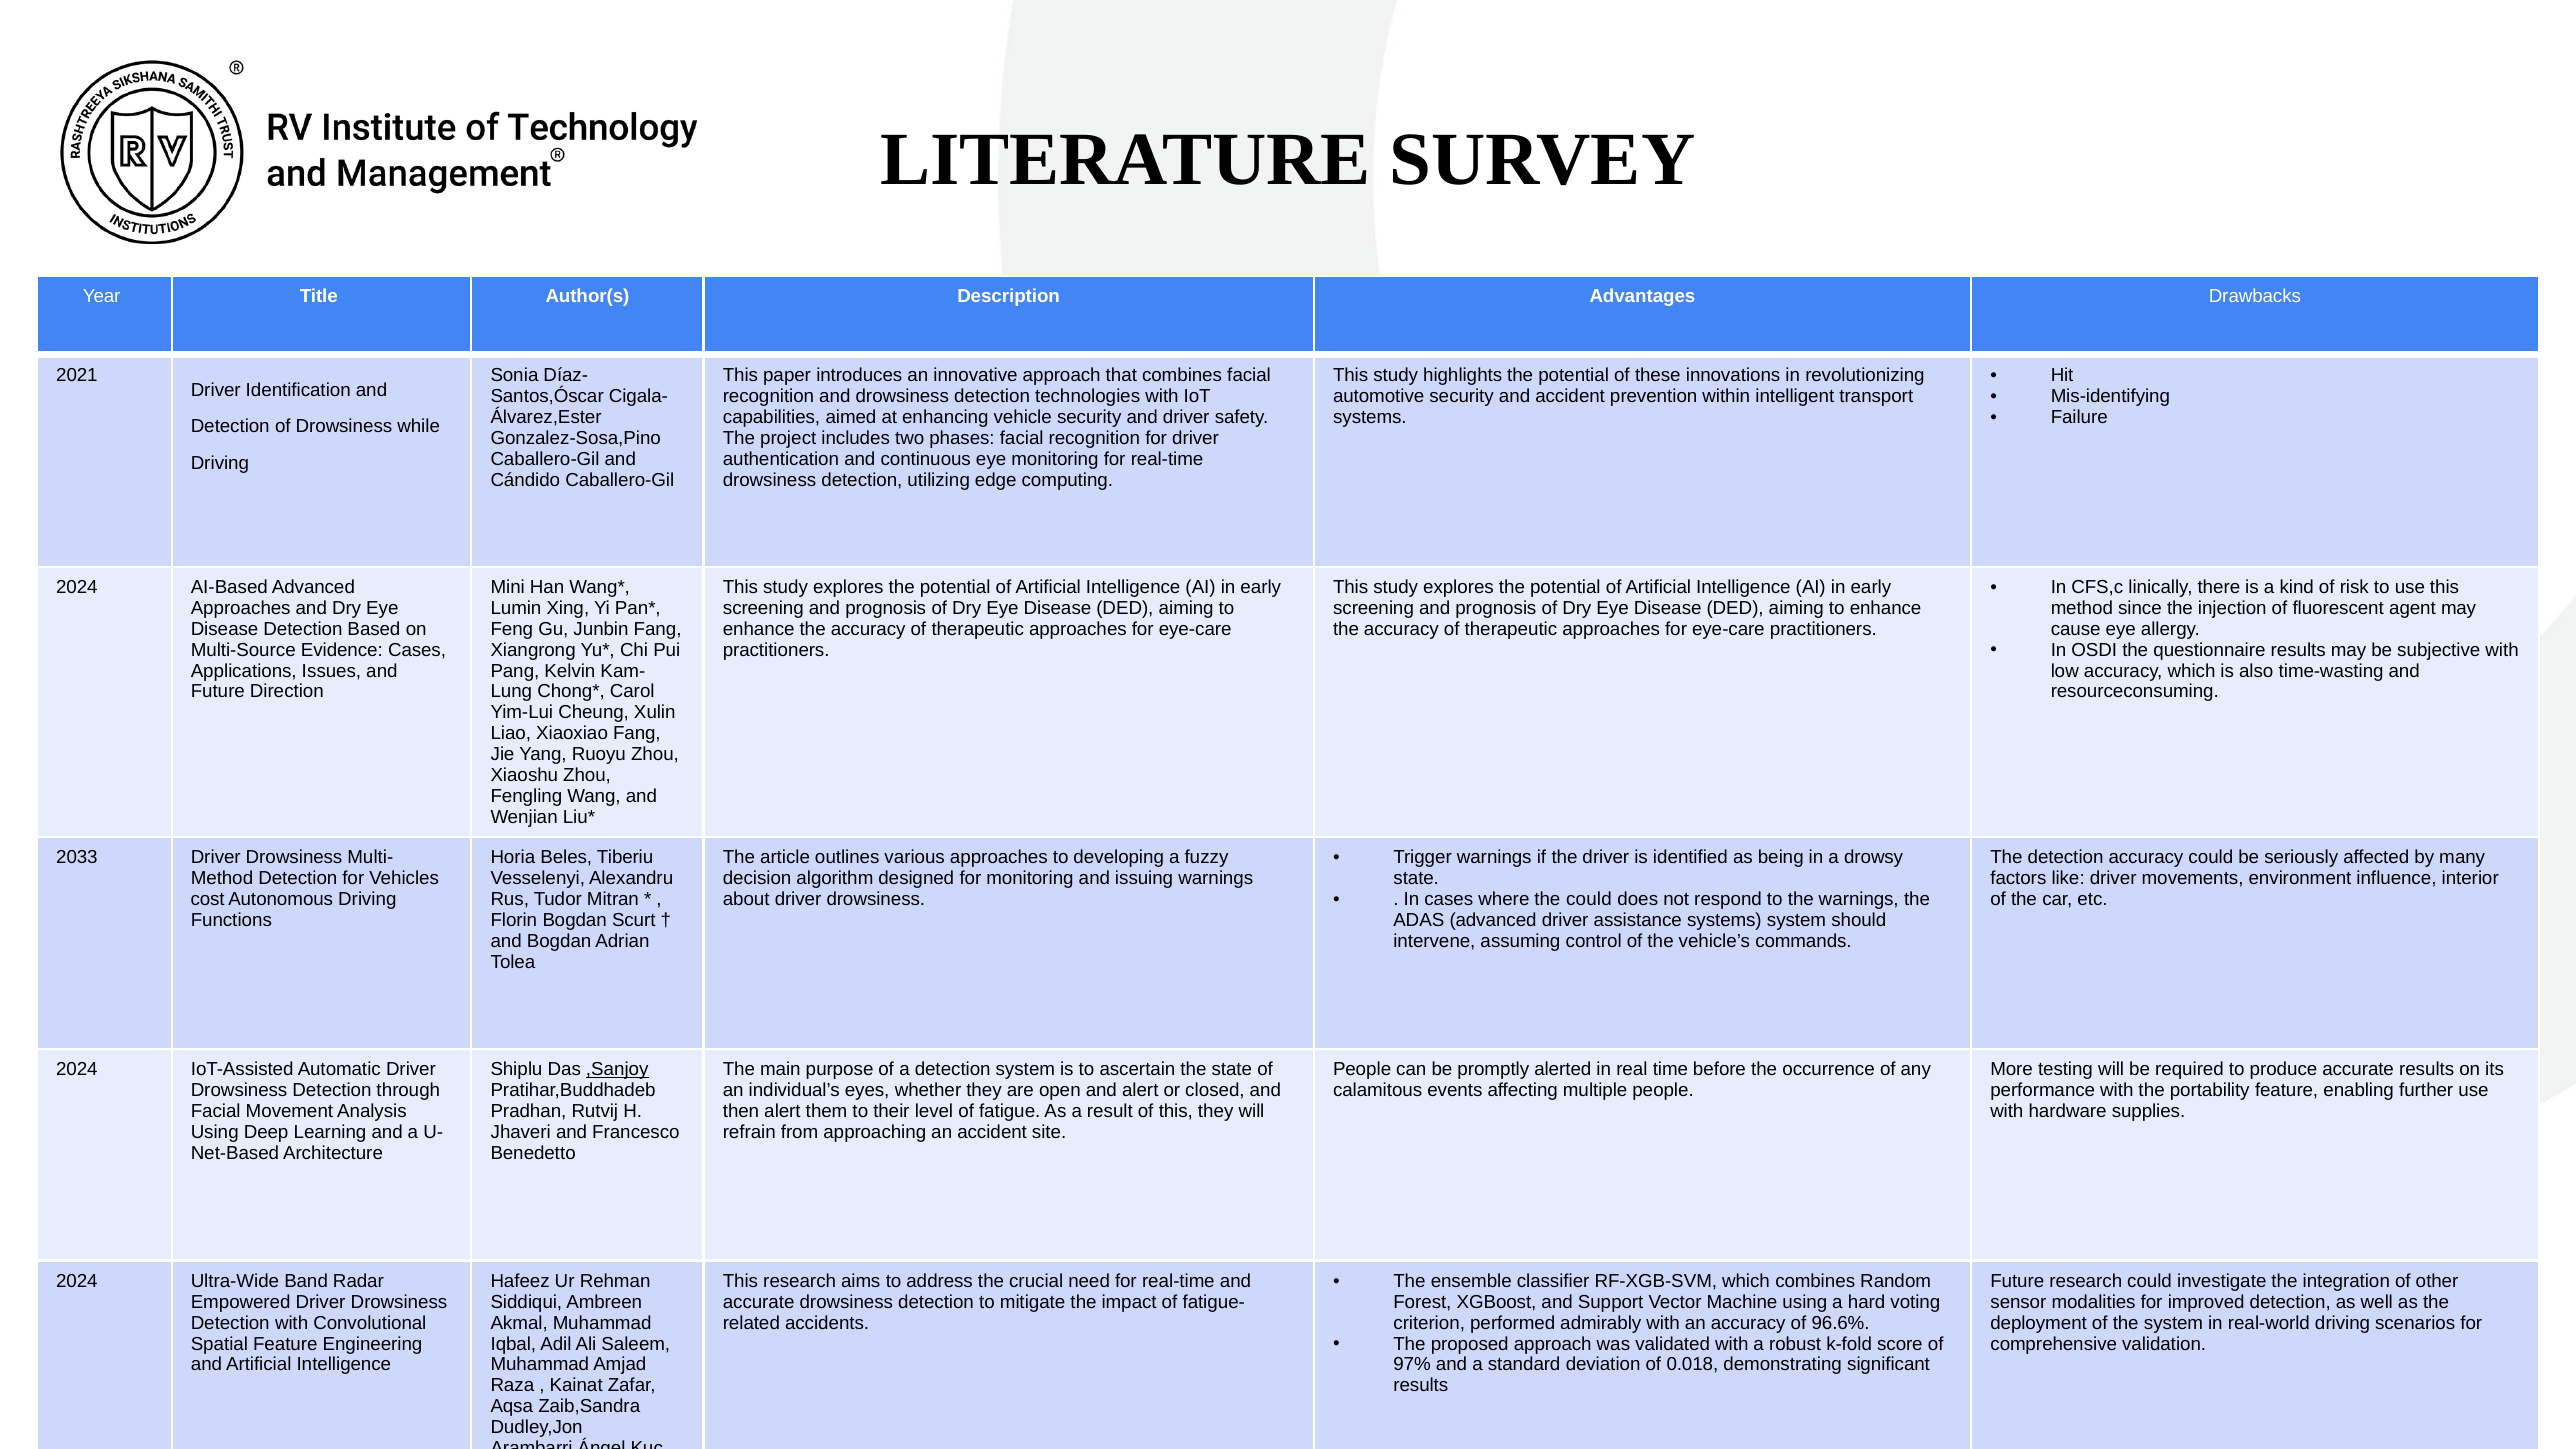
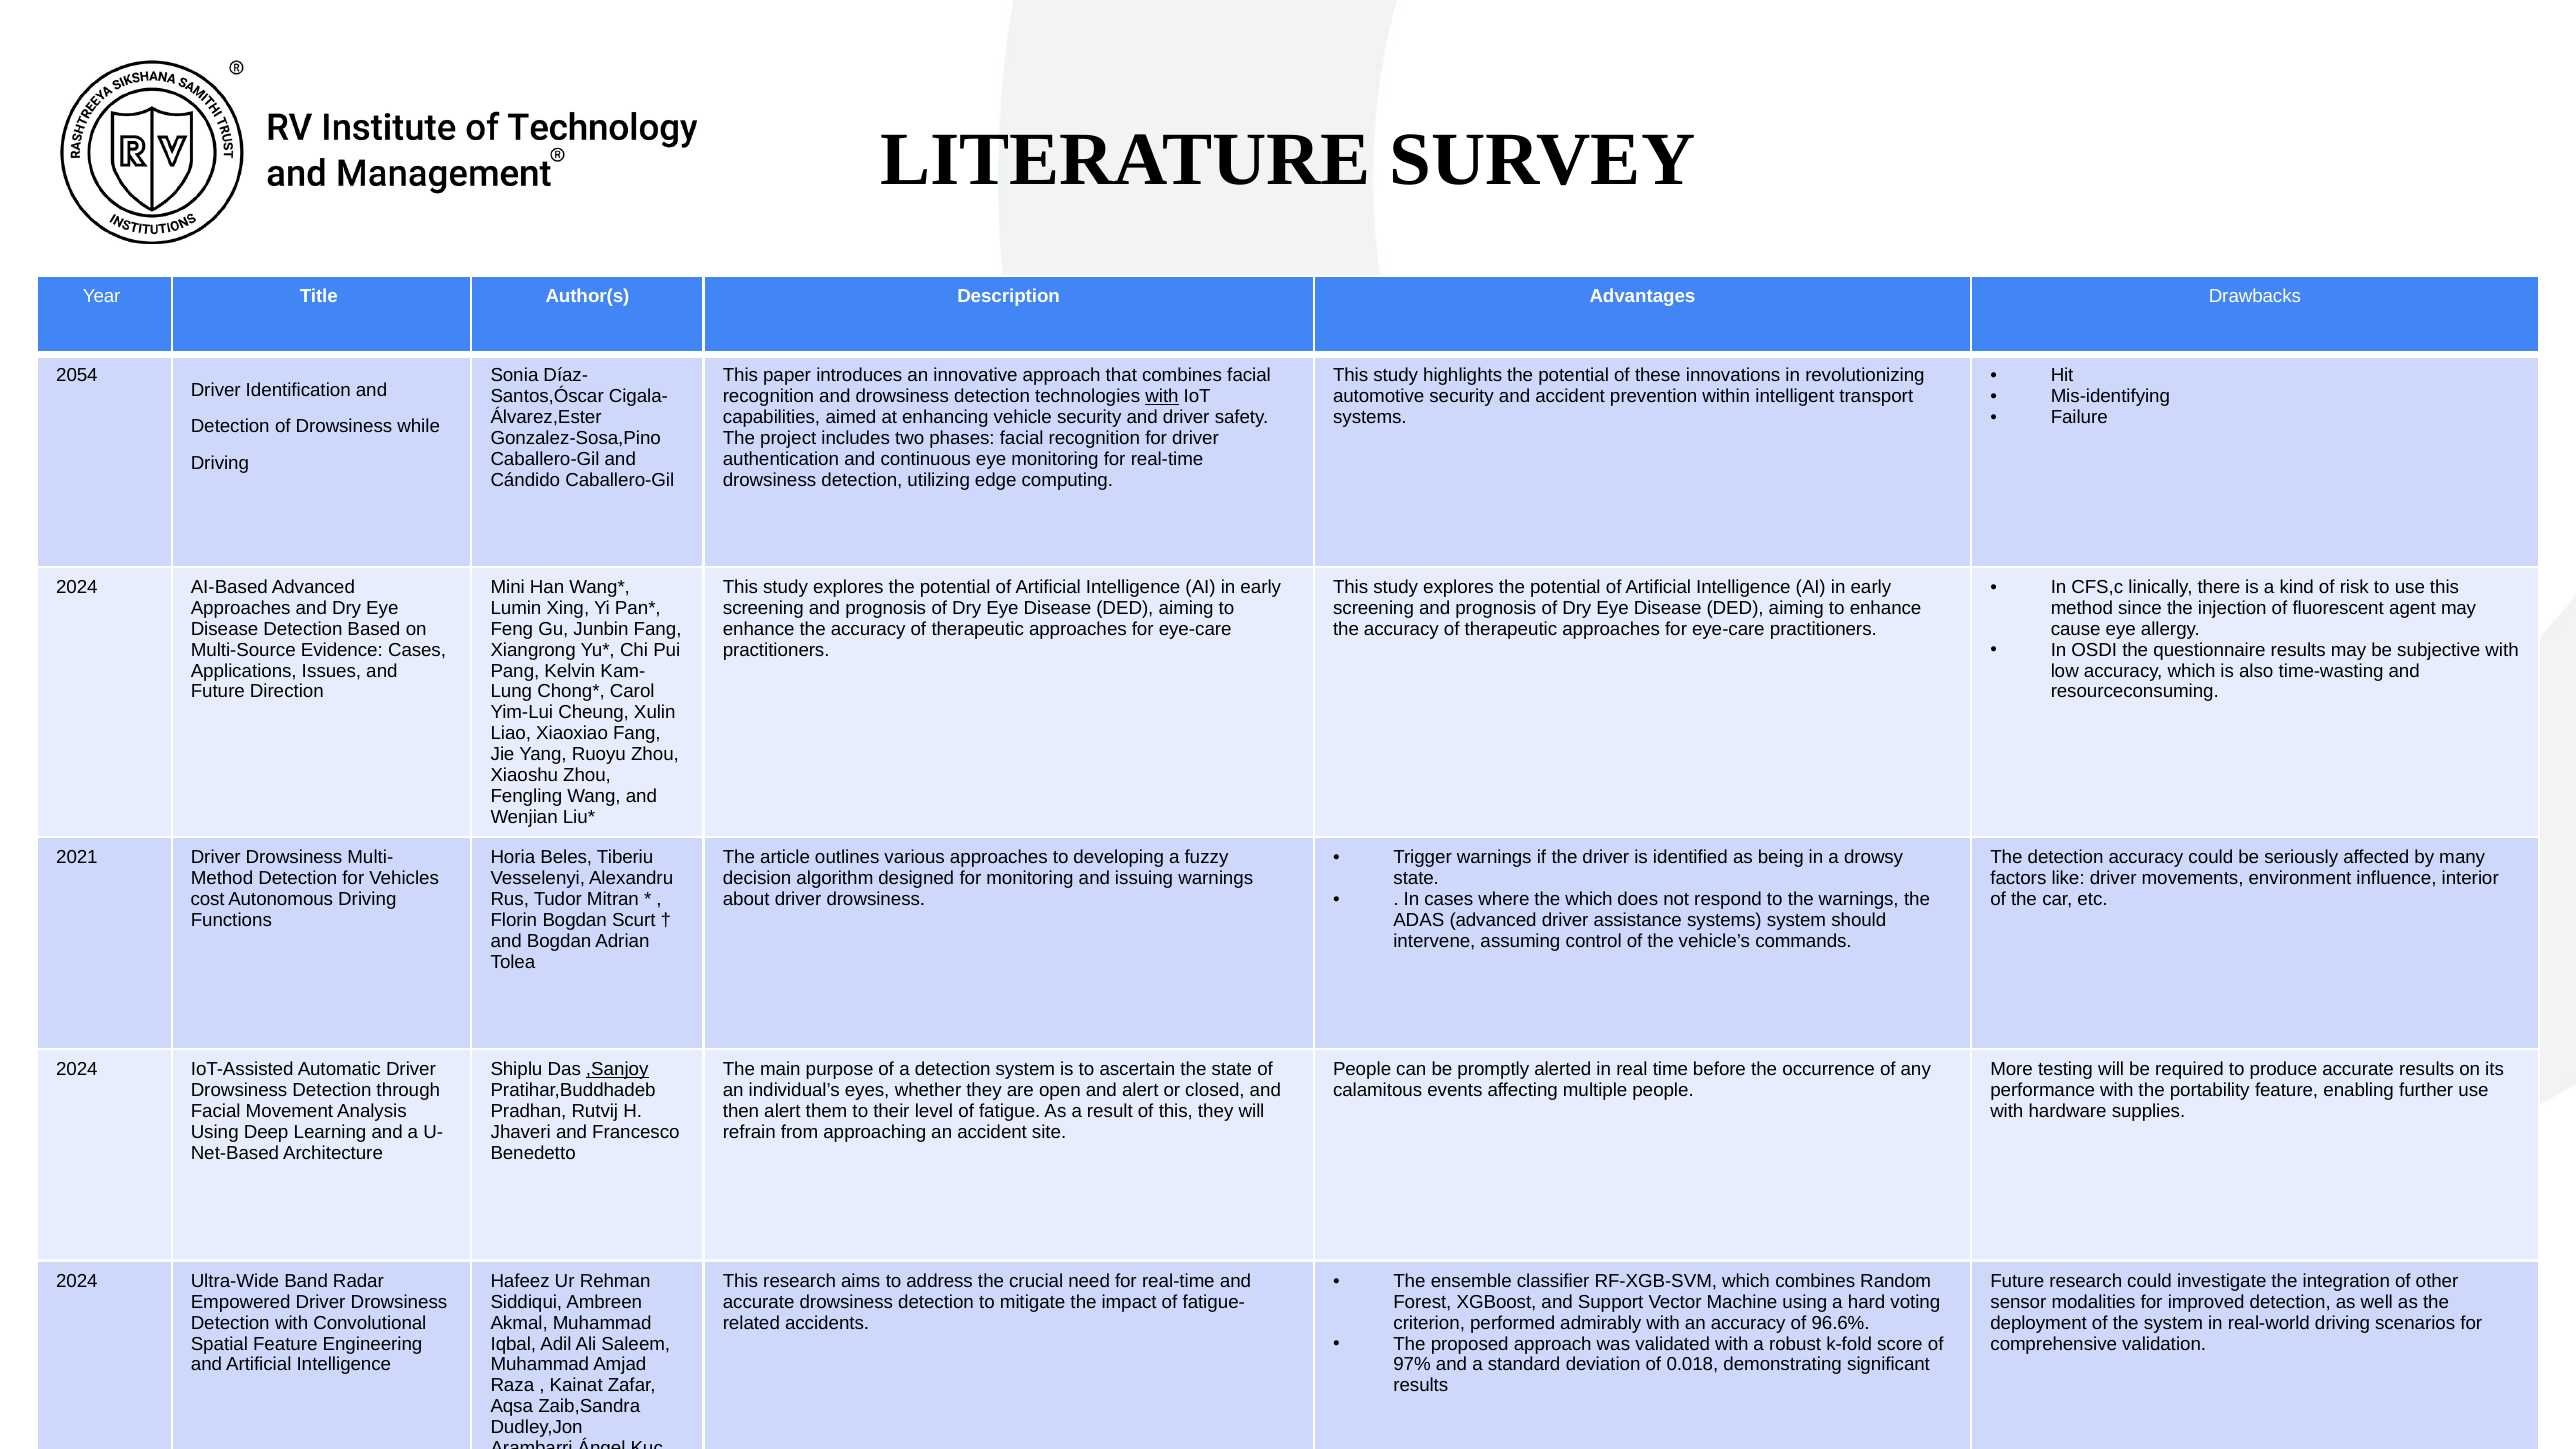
2021: 2021 -> 2054
with at (1162, 396) underline: none -> present
2033: 2033 -> 2021
the could: could -> which
